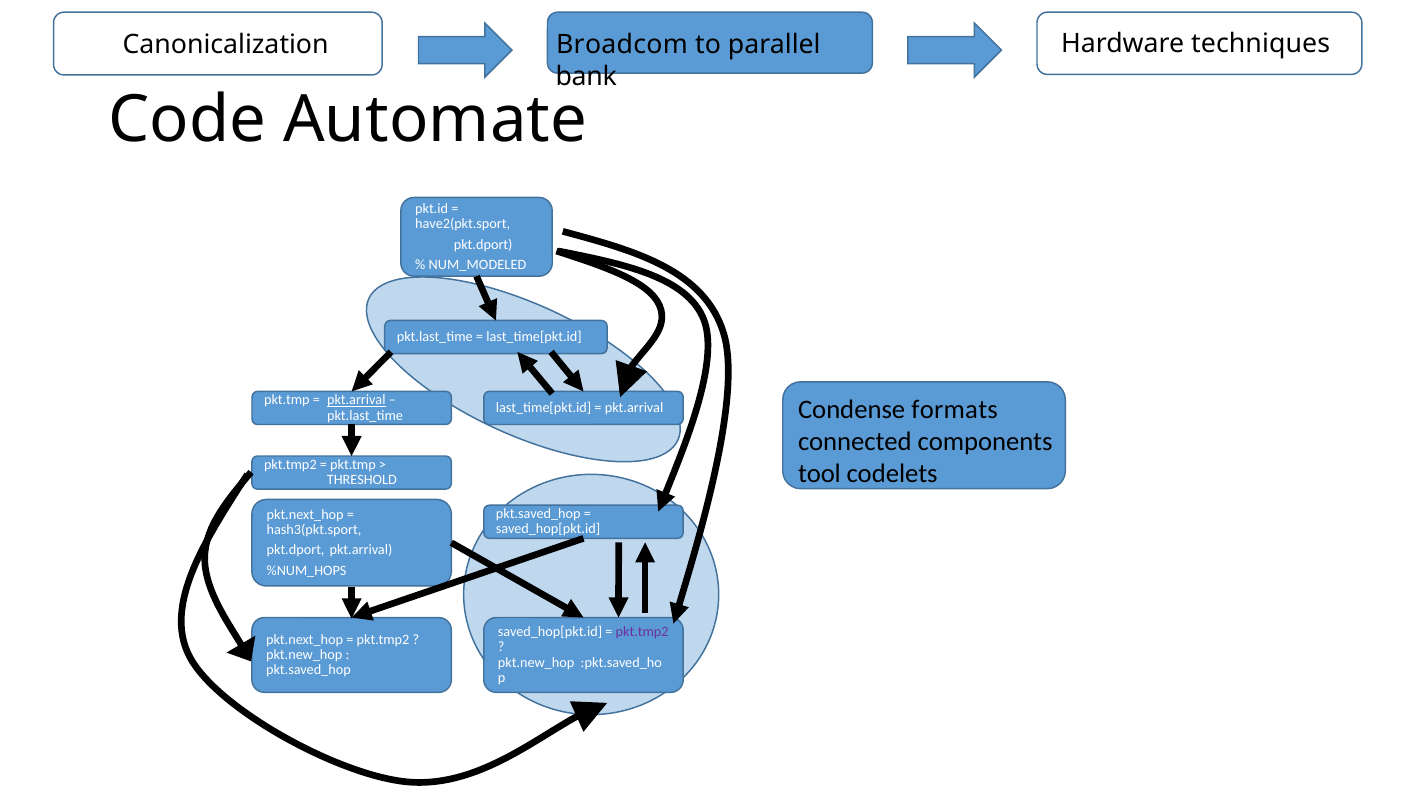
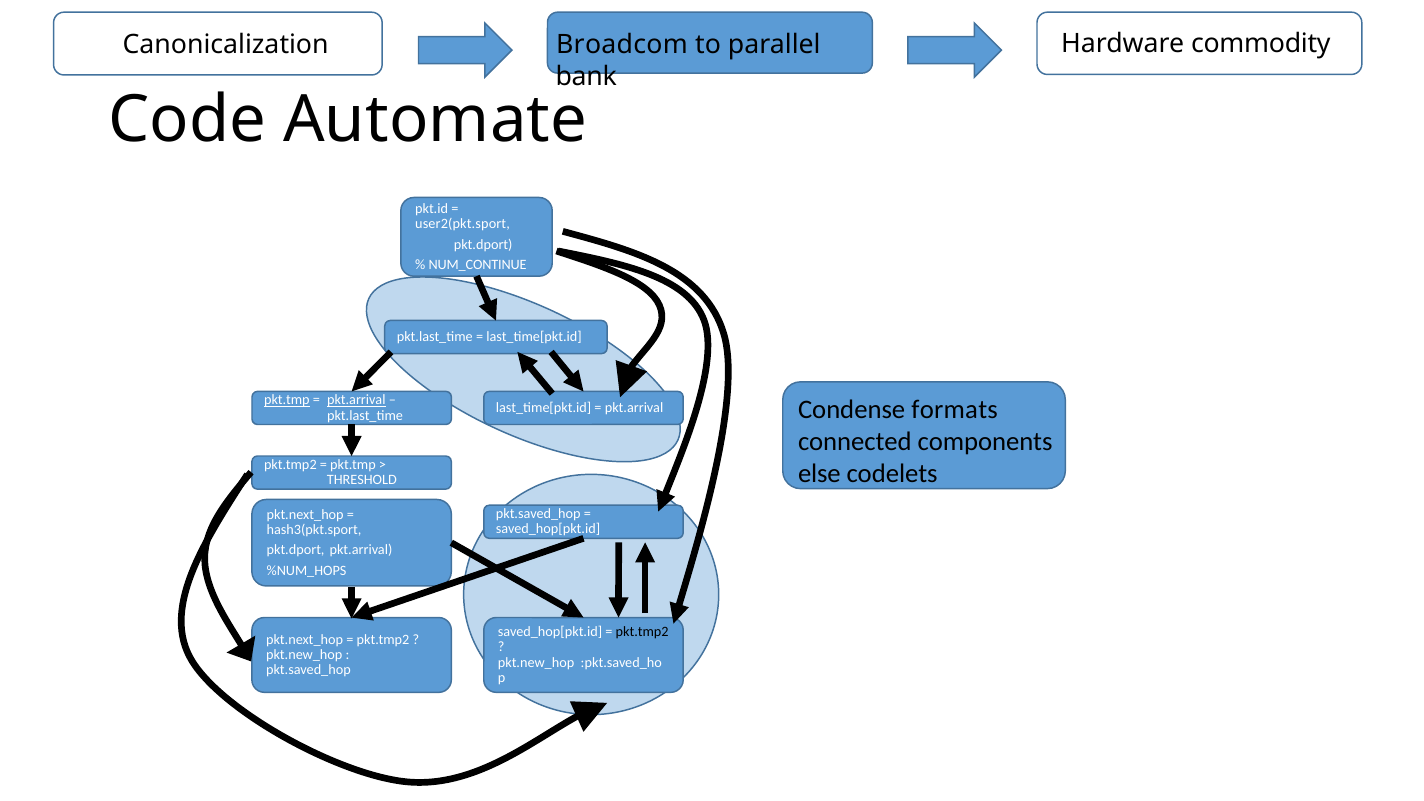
techniques: techniques -> commodity
have2(pkt.sport: have2(pkt.sport -> user2(pkt.sport
NUM_MODELED: NUM_MODELED -> NUM_CONTINUE
pkt.tmp at (287, 400) underline: none -> present
tool: tool -> else
pkt.tmp2 at (642, 632) colour: purple -> black
